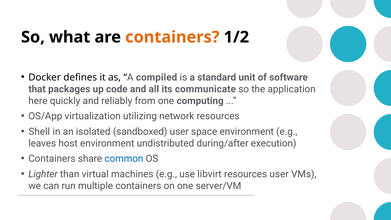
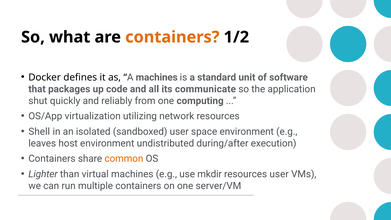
A compiled: compiled -> machines
here: here -> shut
common colour: blue -> orange
libvirt: libvirt -> mkdir
